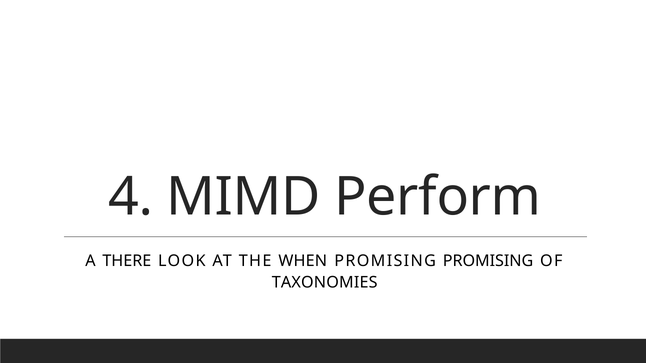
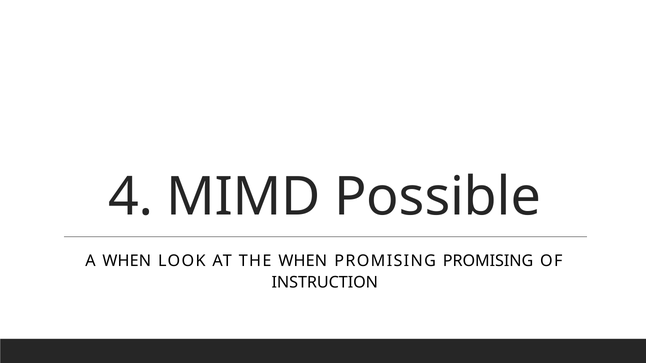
Perform: Perform -> Possible
A THERE: THERE -> WHEN
TAXONOMIES: TAXONOMIES -> INSTRUCTION
